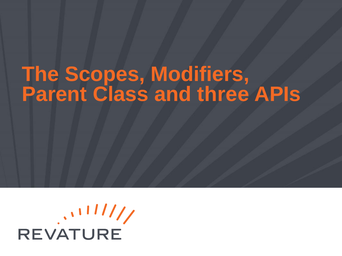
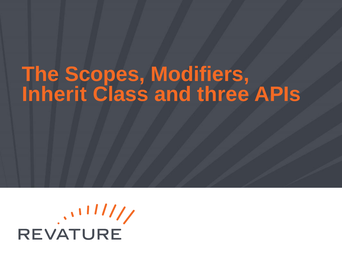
Parent: Parent -> Inherit
